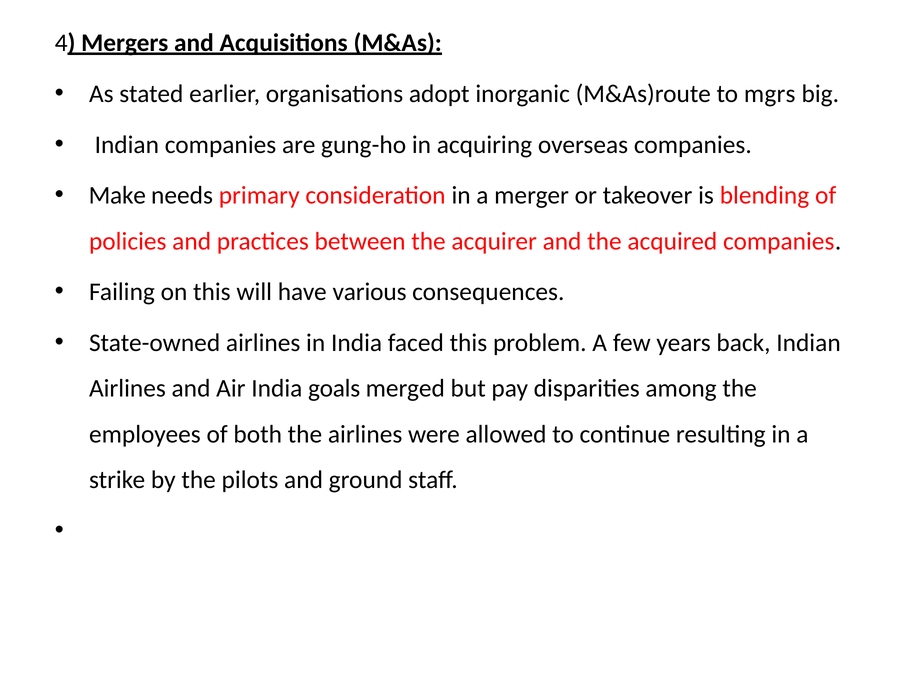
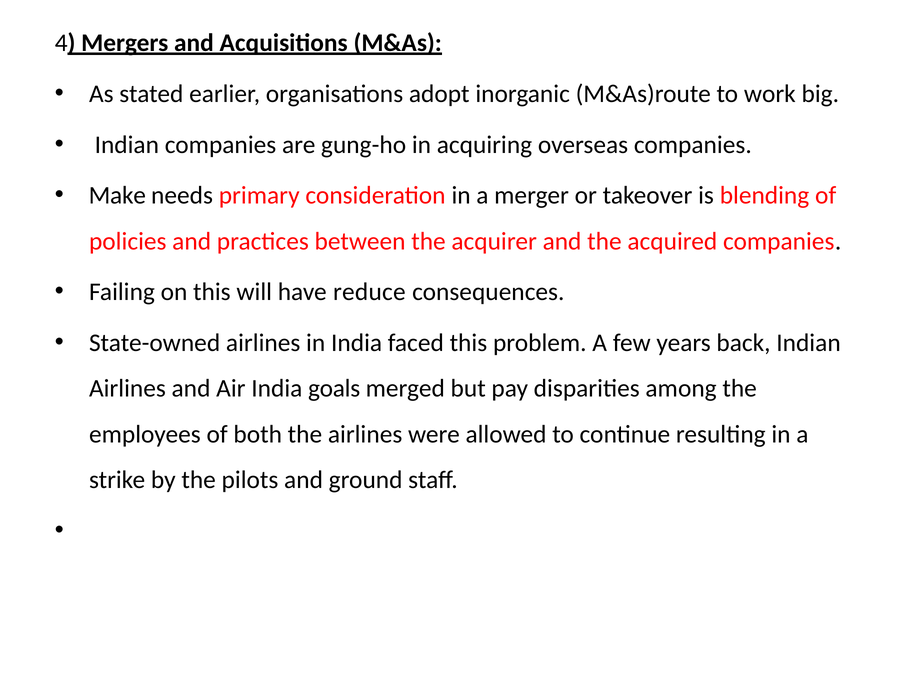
mgrs: mgrs -> work
various: various -> reduce
